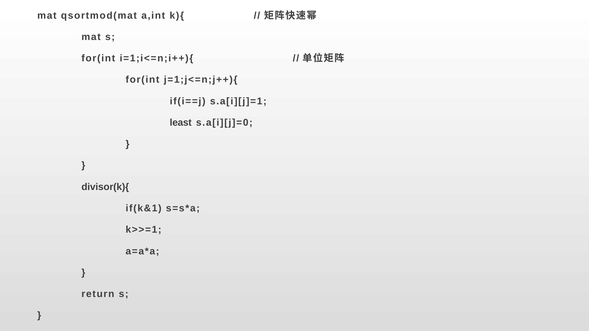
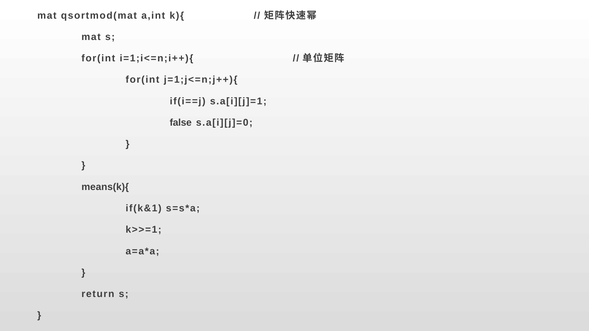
least: least -> false
divisor(k){: divisor(k){ -> means(k){
